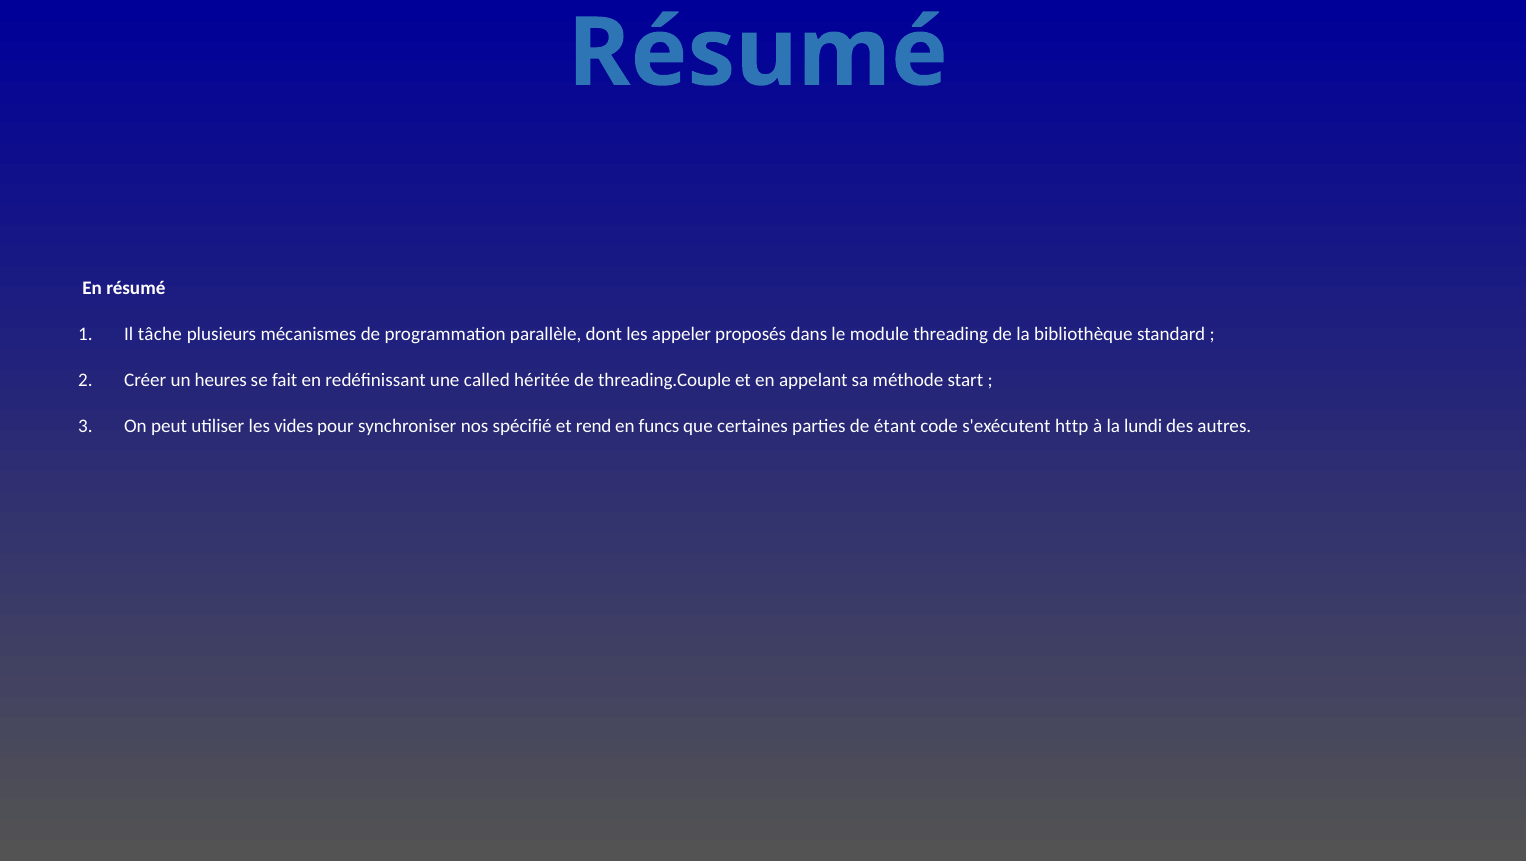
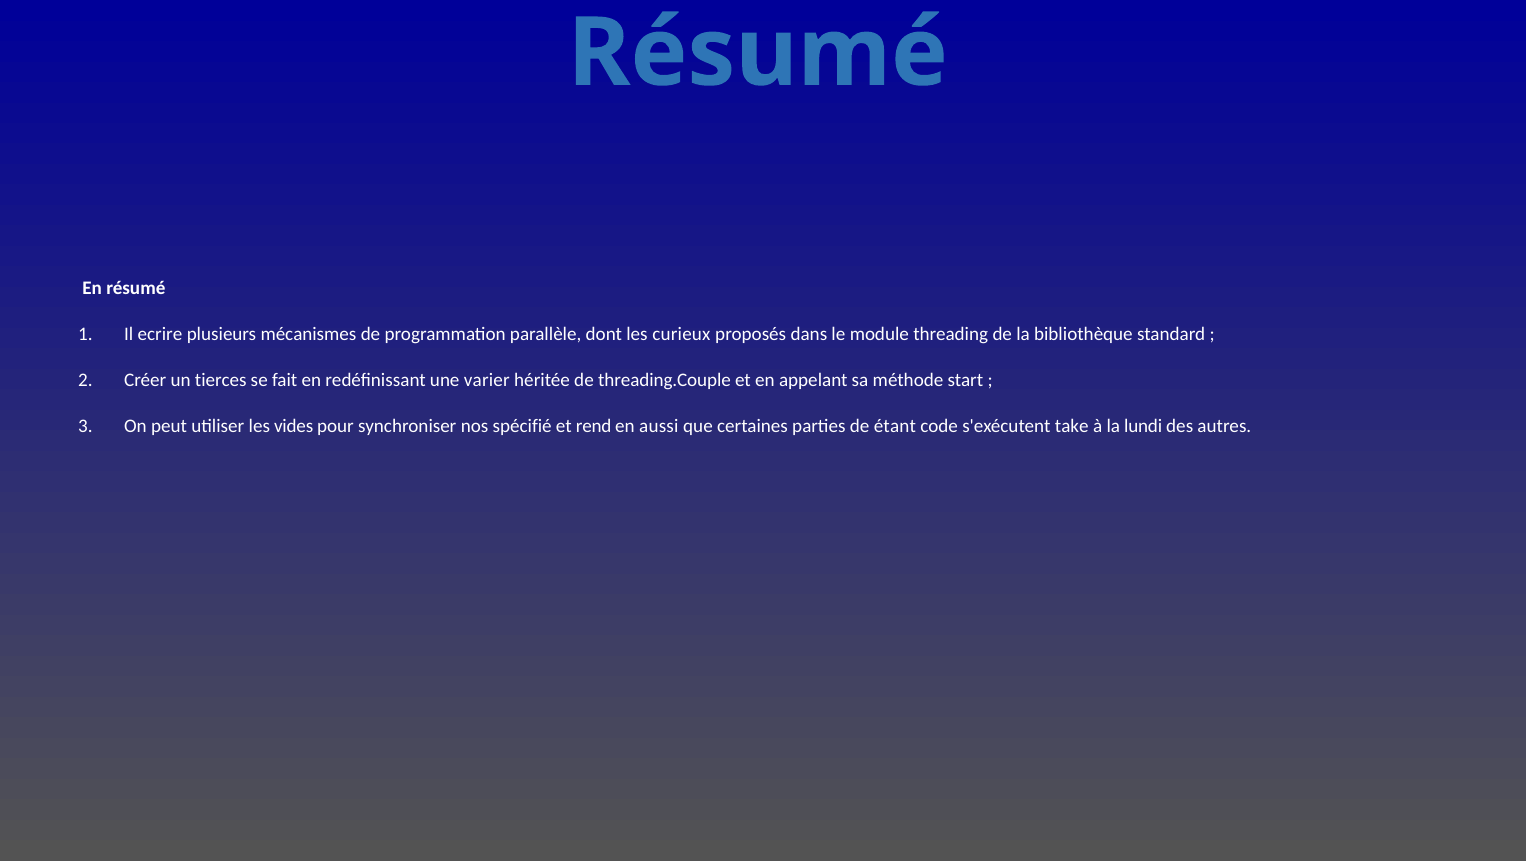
tâche: tâche -> ecrire
appeler: appeler -> curieux
heures: heures -> tierces
called: called -> varier
funcs: funcs -> aussi
http: http -> take
